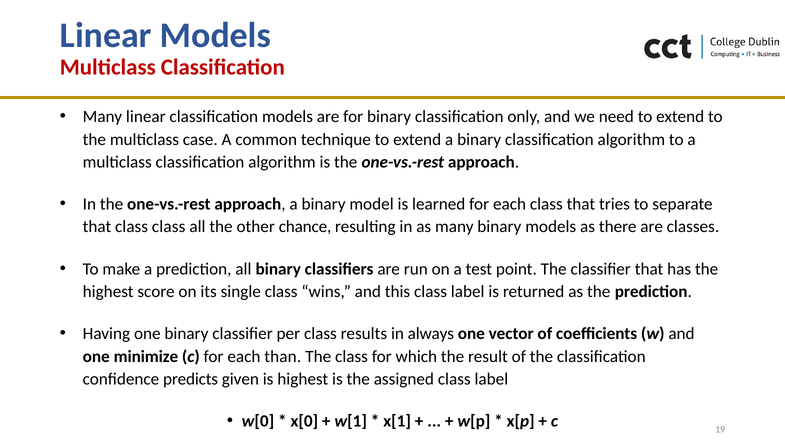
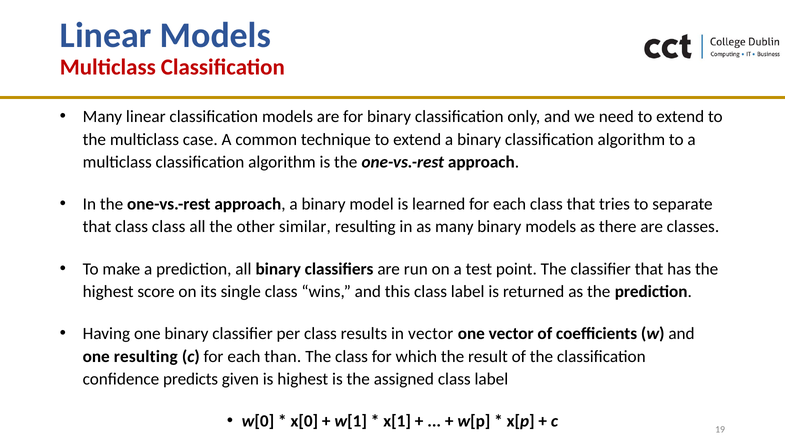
chance: chance -> similar
in always: always -> vector
one minimize: minimize -> resulting
